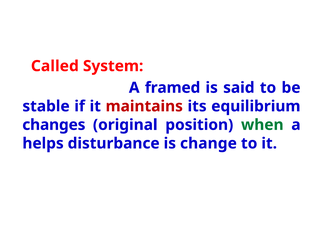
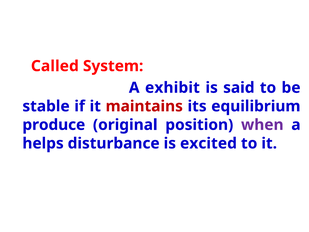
framed: framed -> exhibit
changes: changes -> produce
when colour: green -> purple
change: change -> excited
